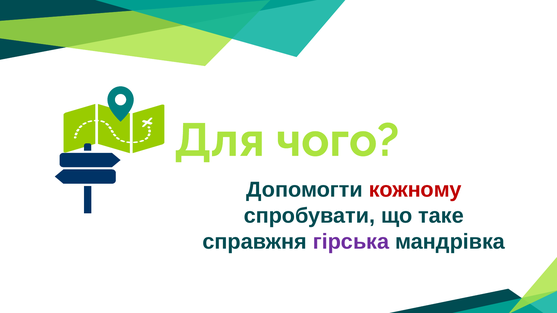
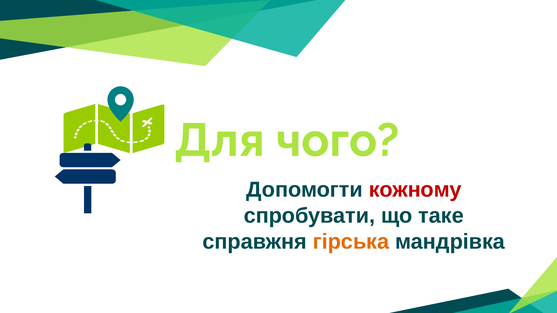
гірська colour: purple -> orange
